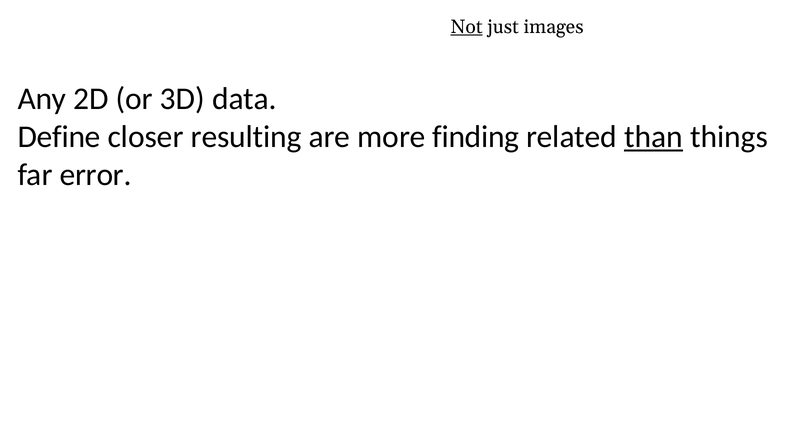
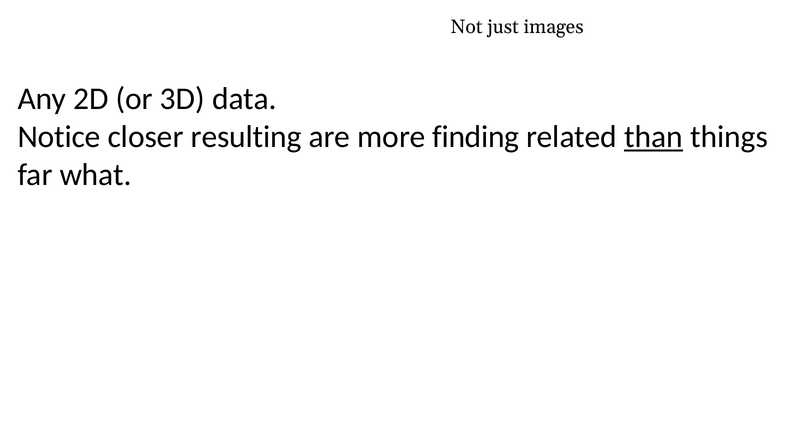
Not underline: present -> none
Define: Define -> Notice
error: error -> what
